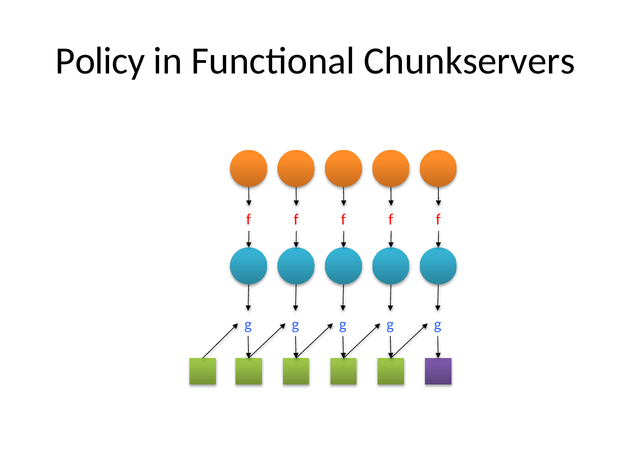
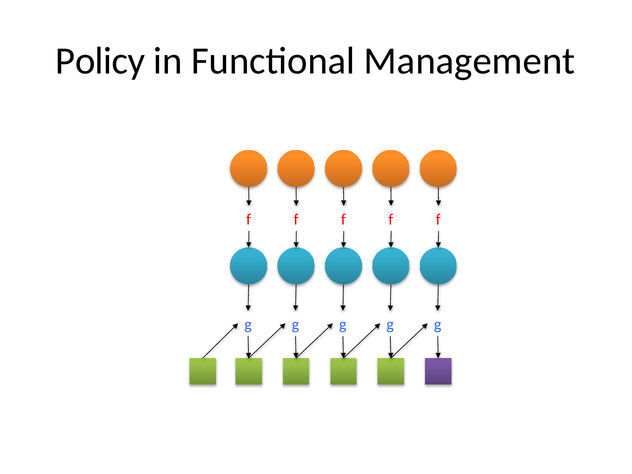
Chunkservers: Chunkservers -> Management
